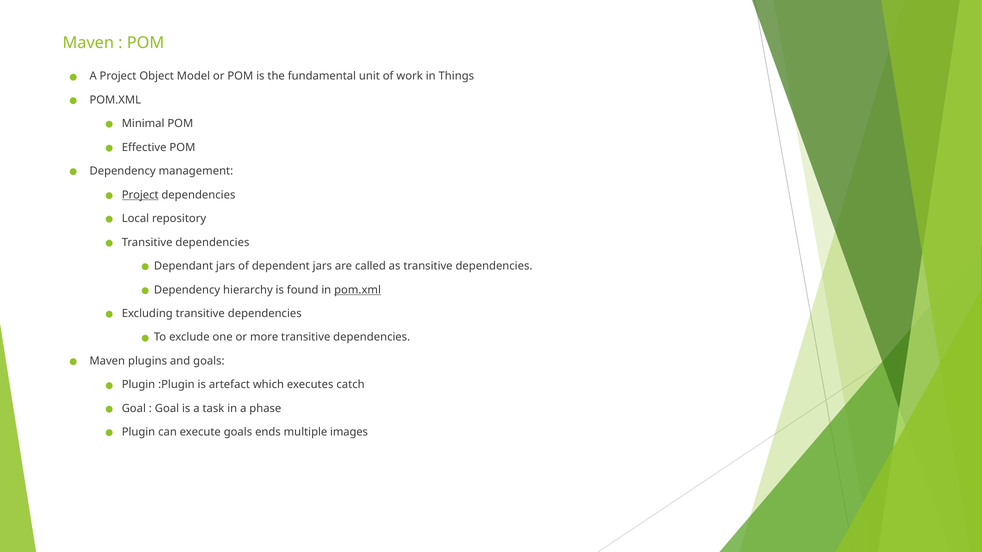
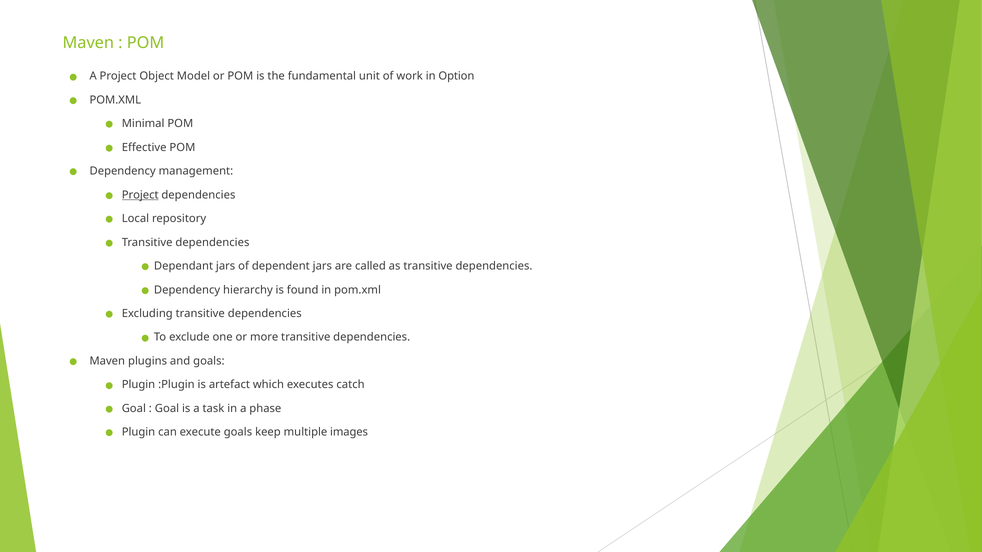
Things: Things -> Option
pom.xml at (358, 290) underline: present -> none
ends: ends -> keep
